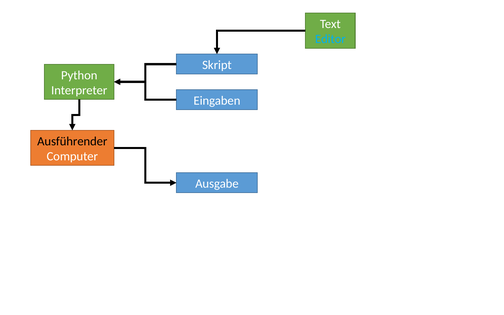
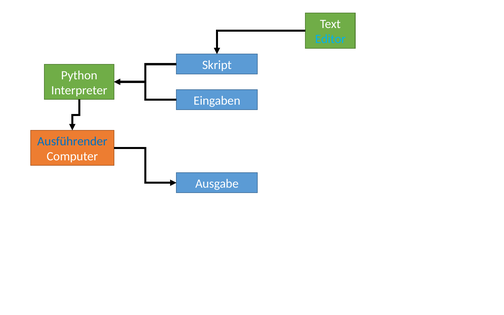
Ausführender colour: black -> blue
